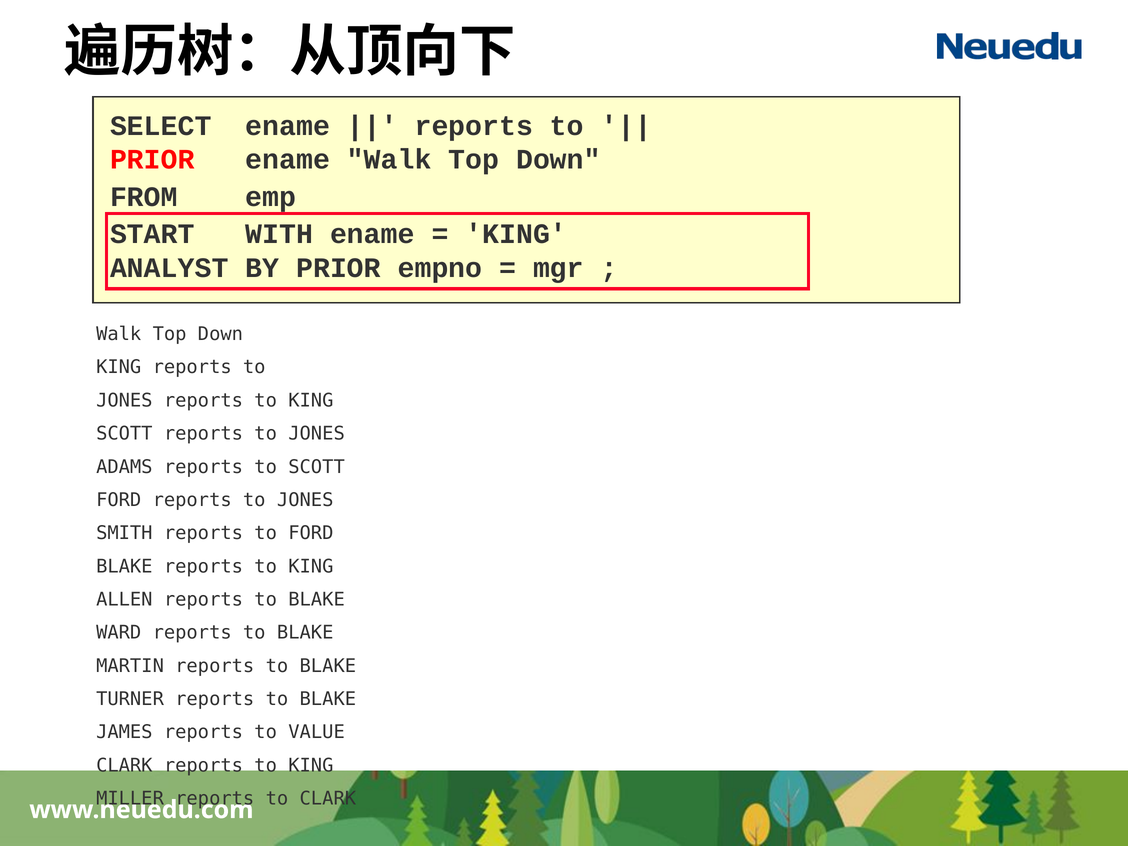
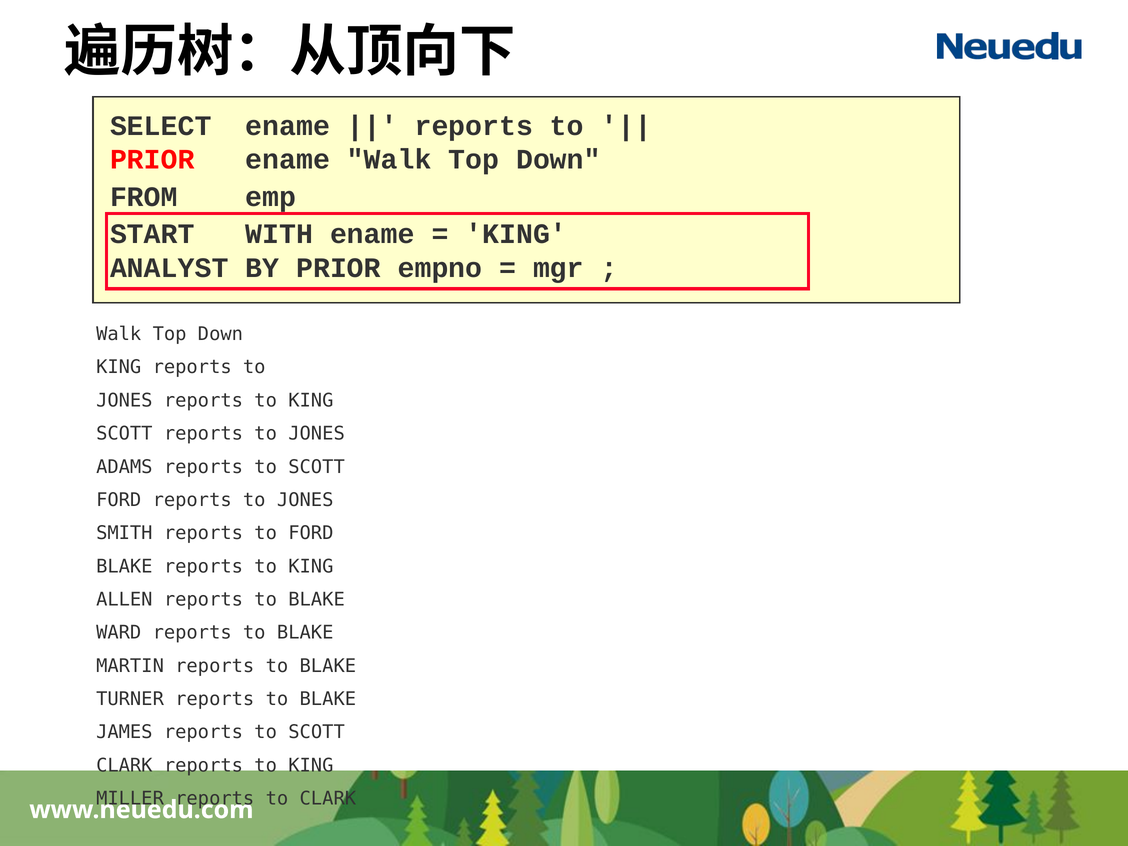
JAMES reports to VALUE: VALUE -> SCOTT
